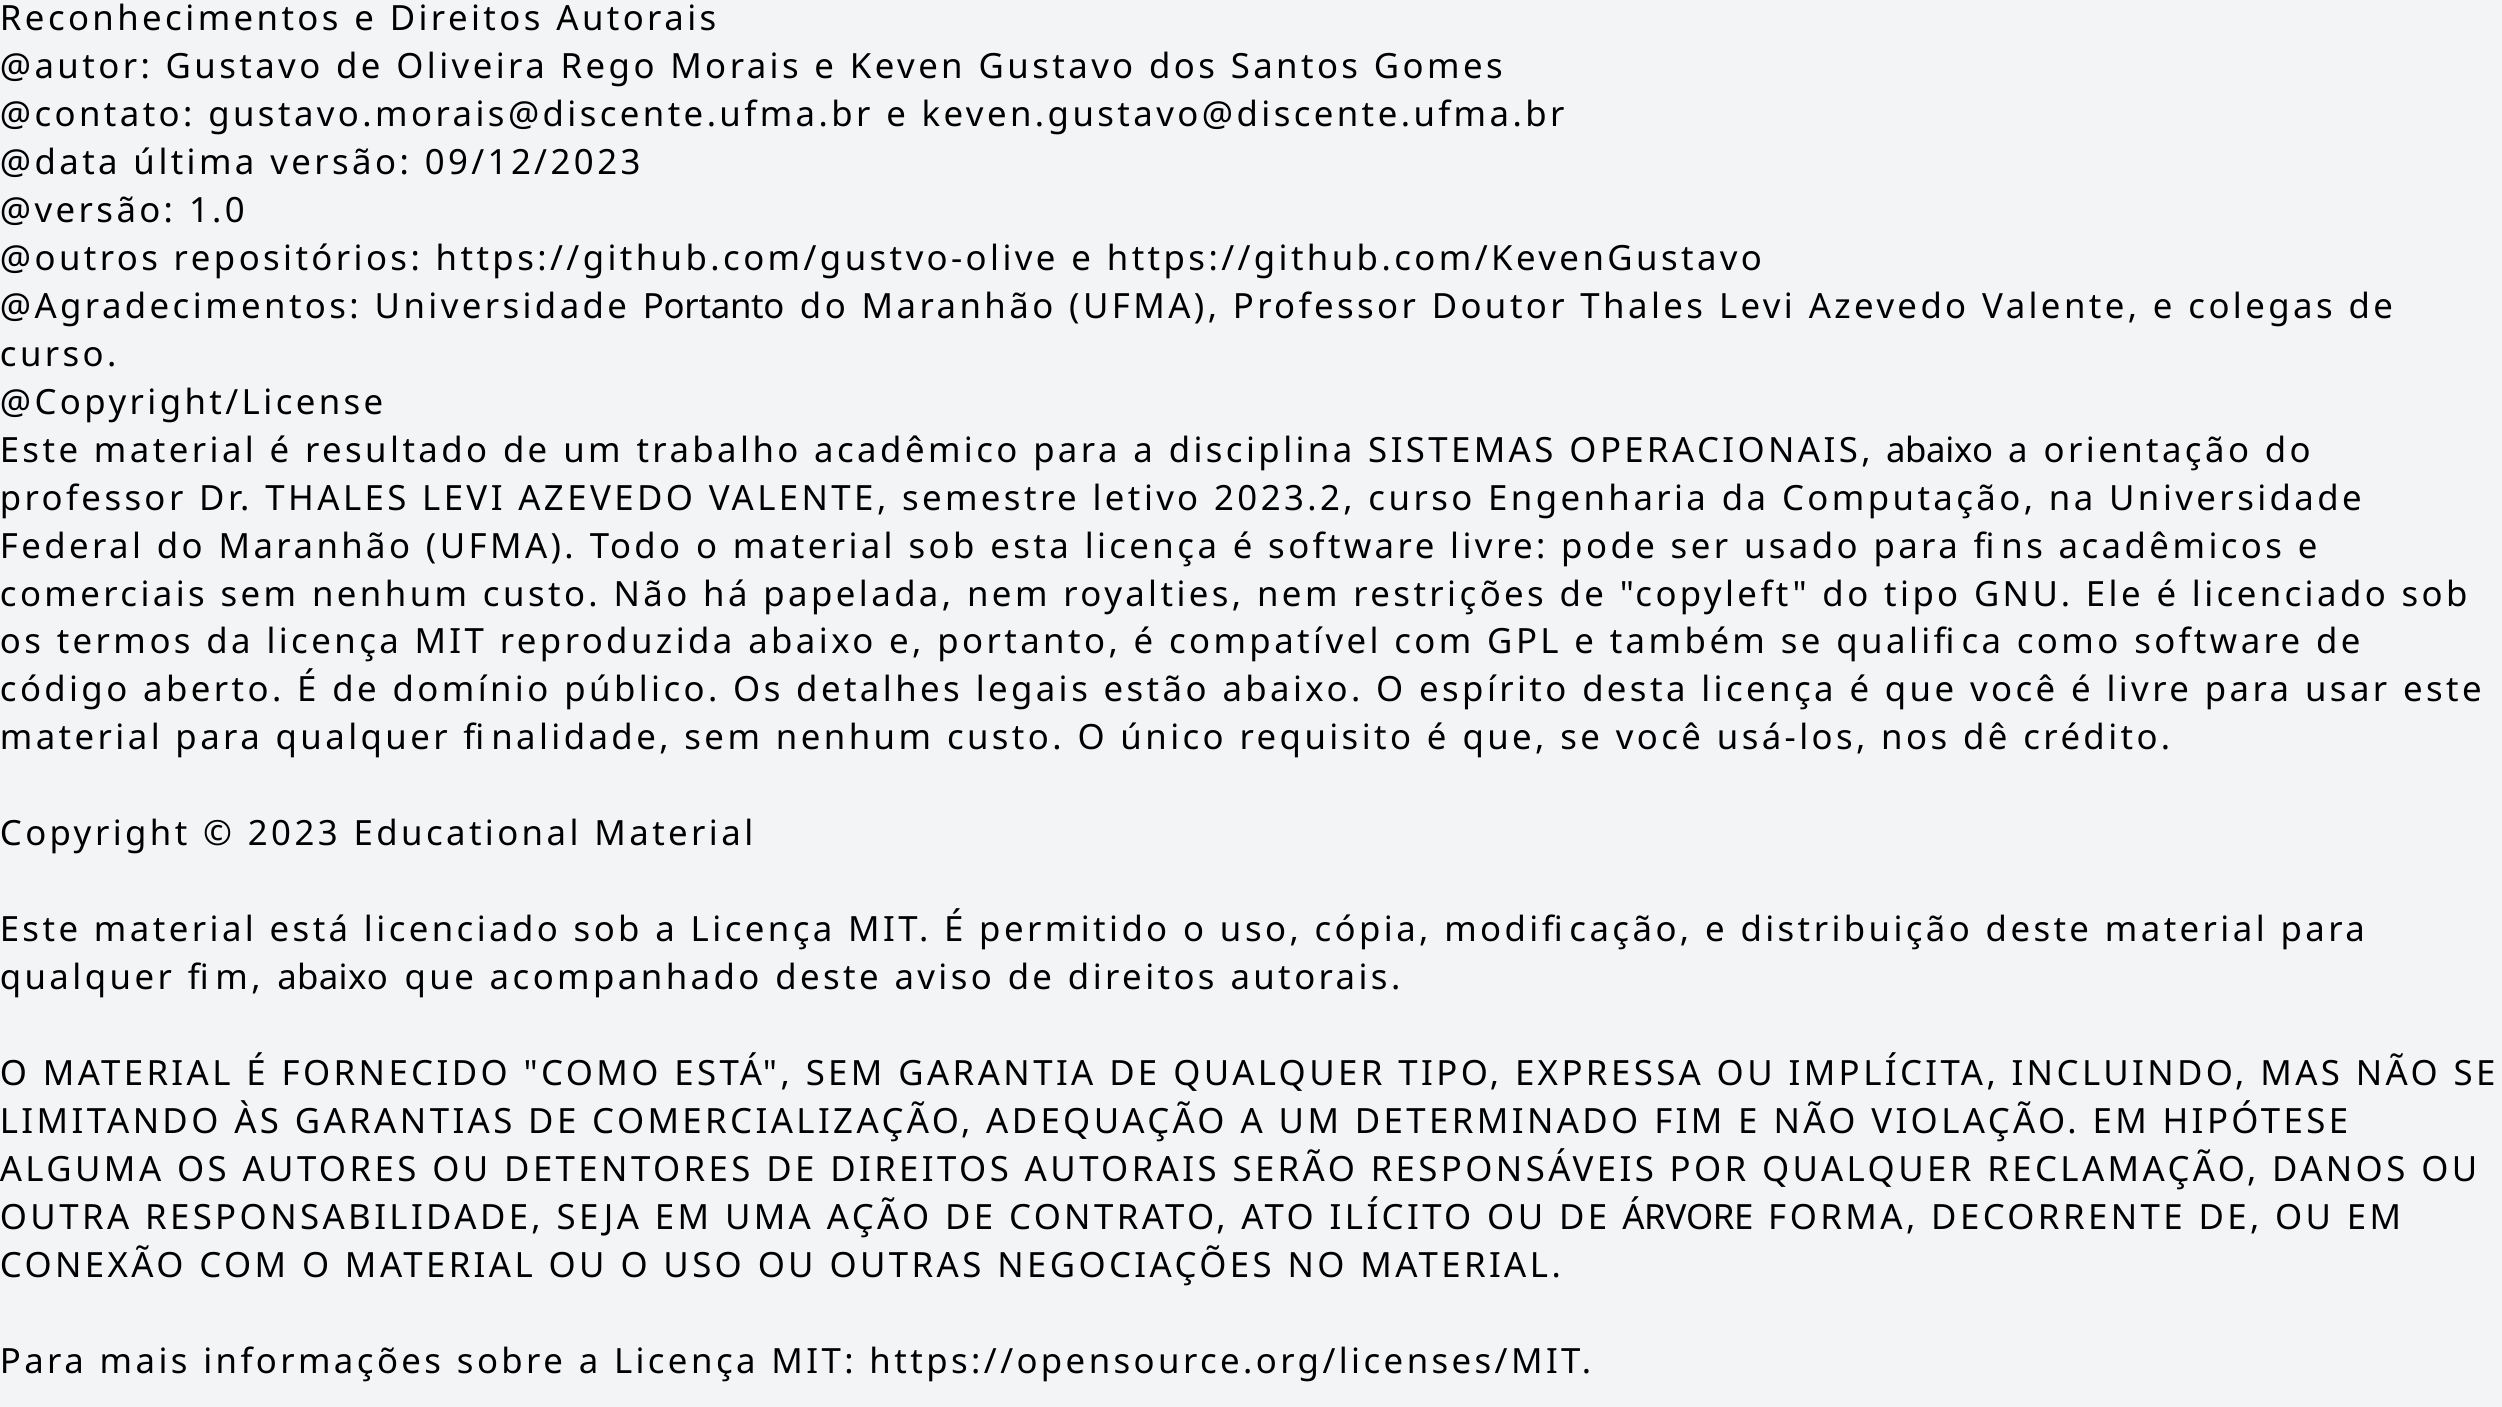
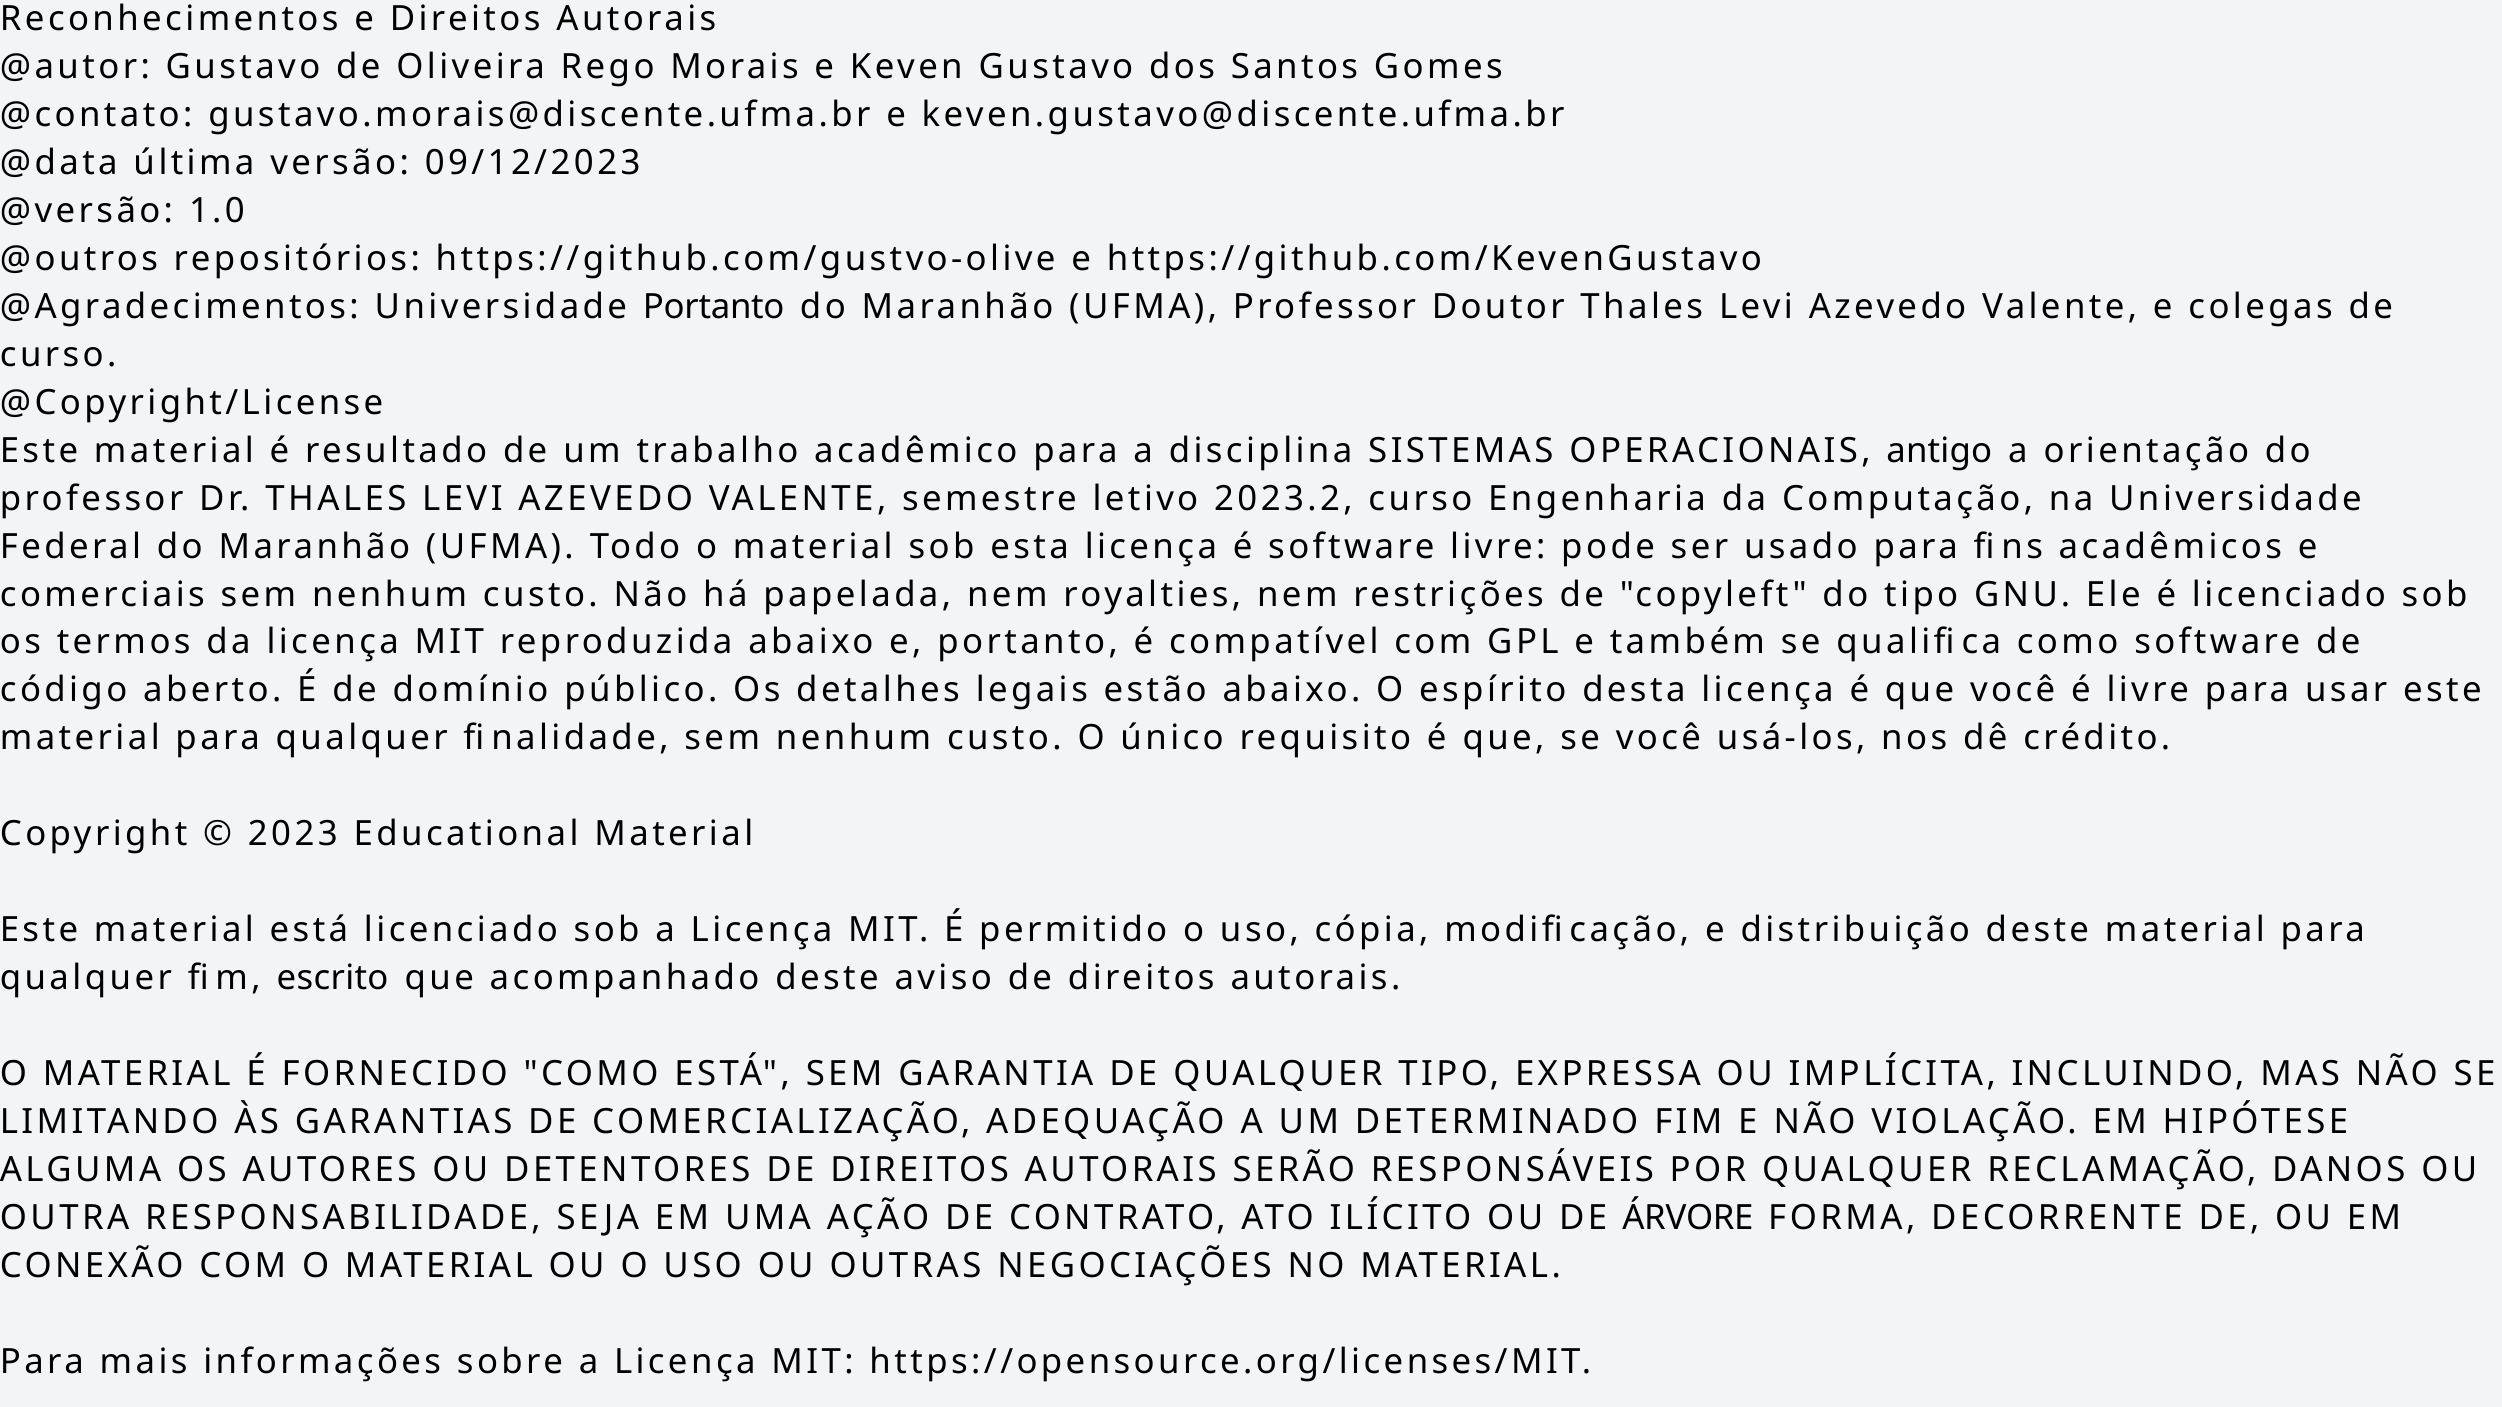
OPERACIONAIS abaixo: abaixo -> antigo
fim abaixo: abaixo -> escrito
